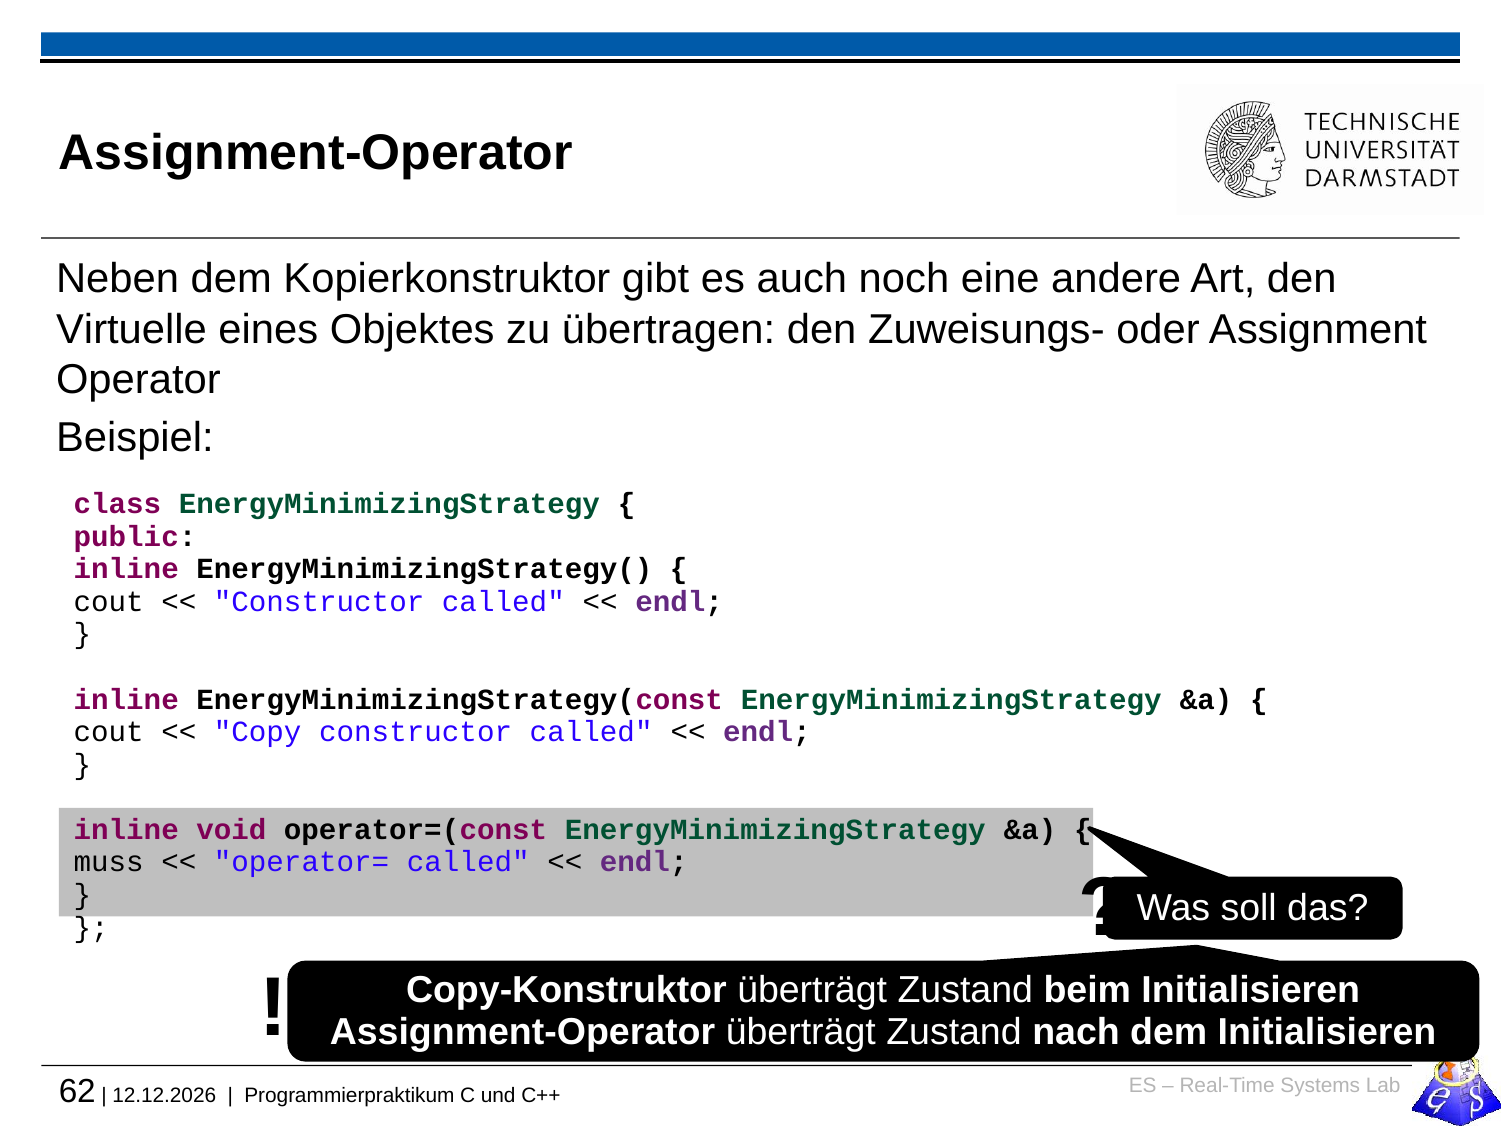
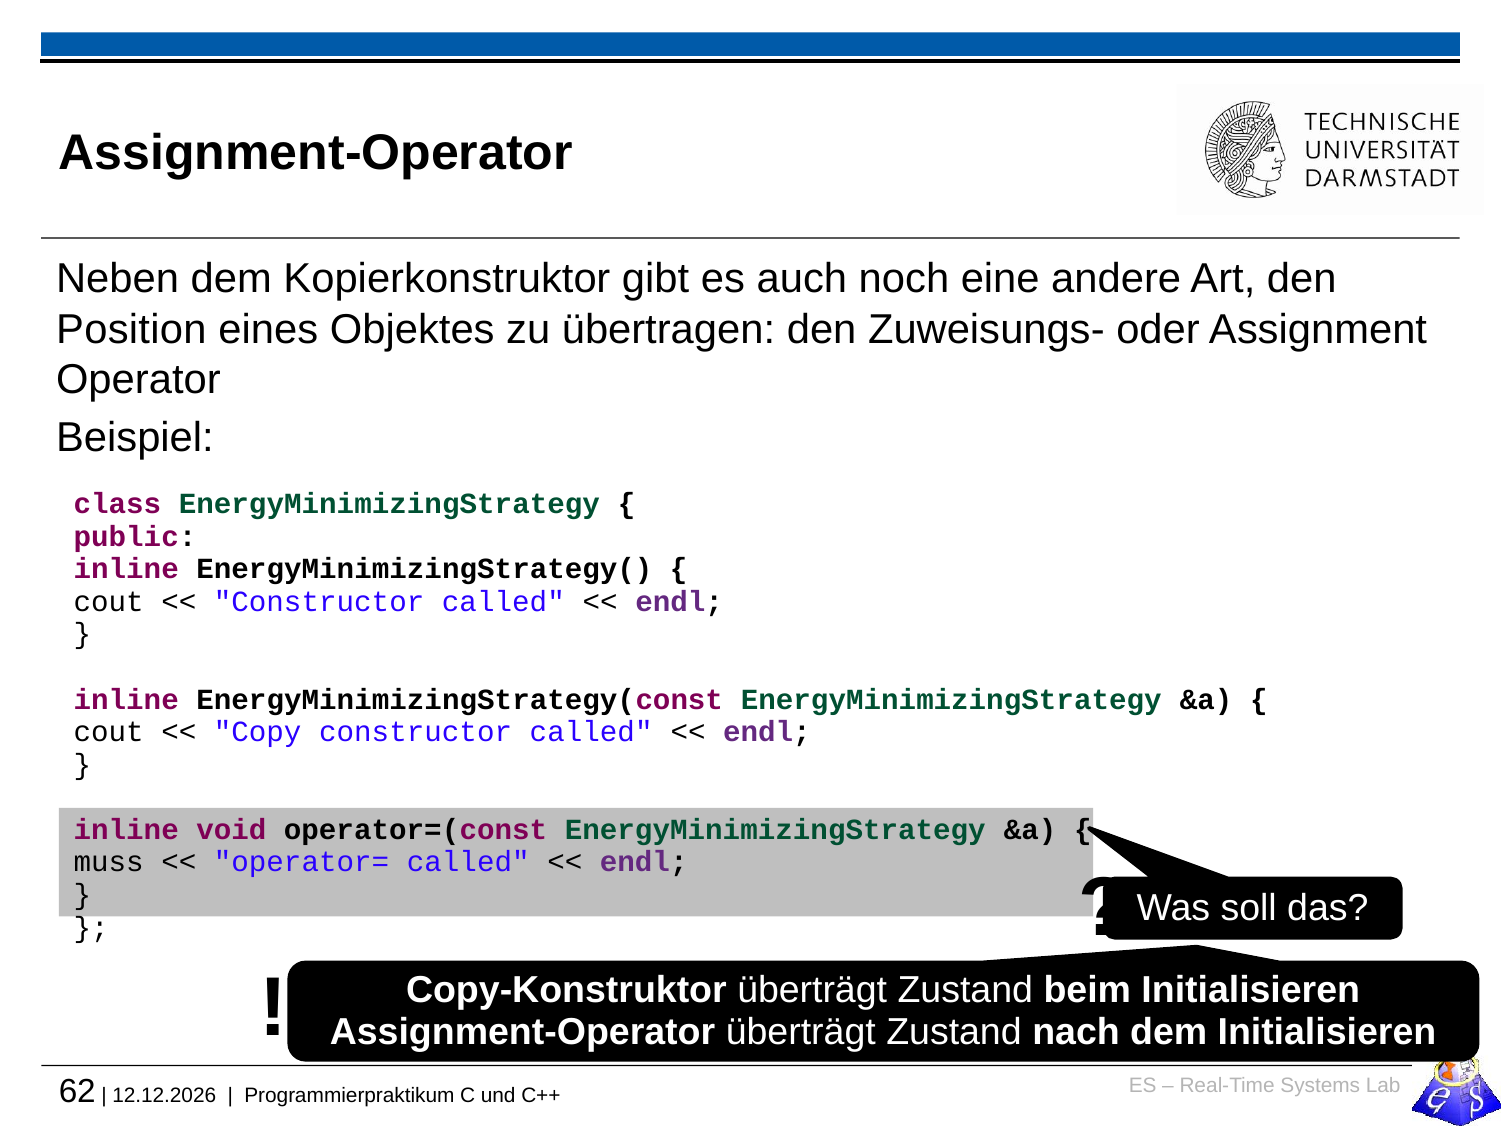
Virtuelle: Virtuelle -> Position
